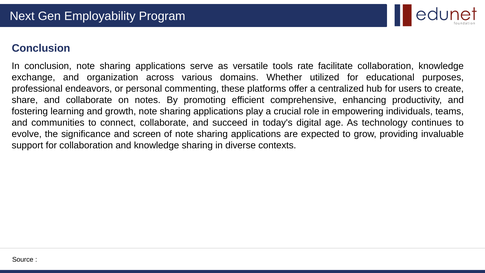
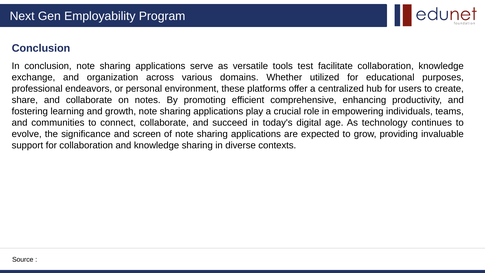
rate: rate -> test
commenting: commenting -> environment
